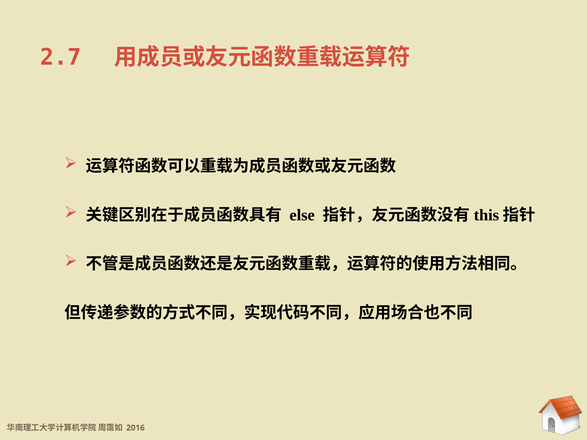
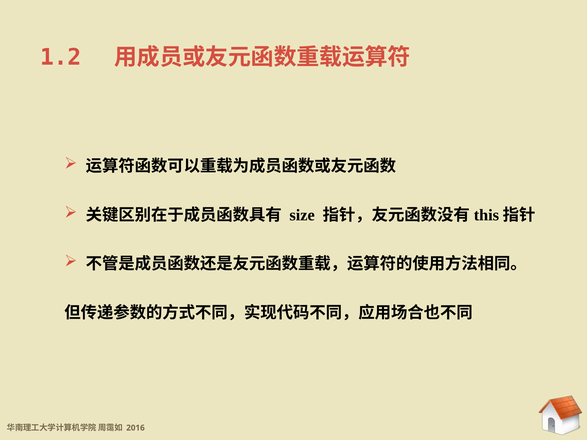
2.7: 2.7 -> 1.2
else: else -> size
